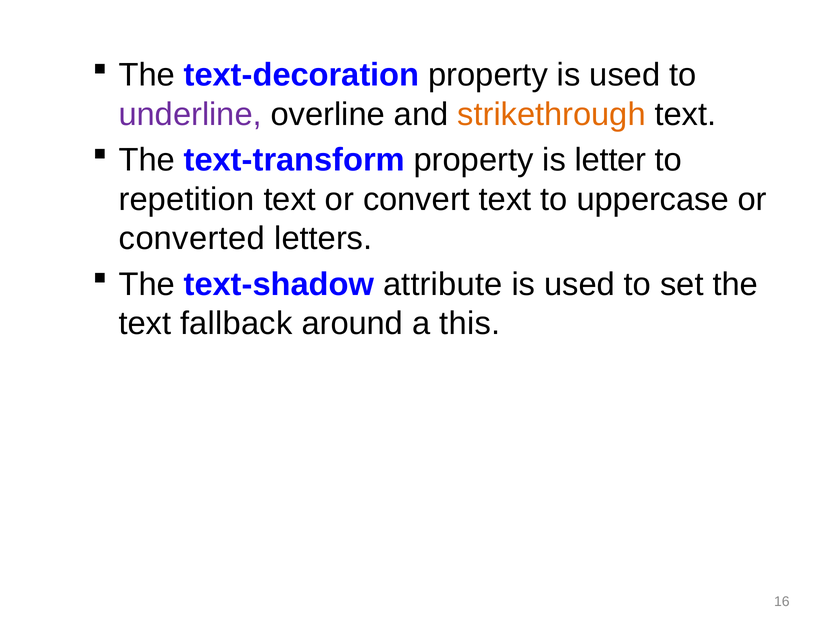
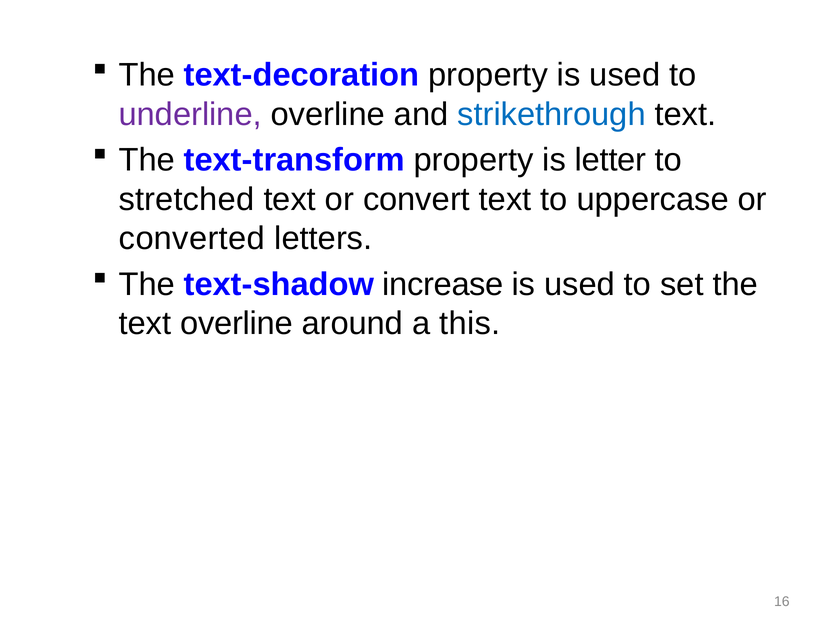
strikethrough colour: orange -> blue
repetition: repetition -> stretched
attribute: attribute -> increase
text fallback: fallback -> overline
